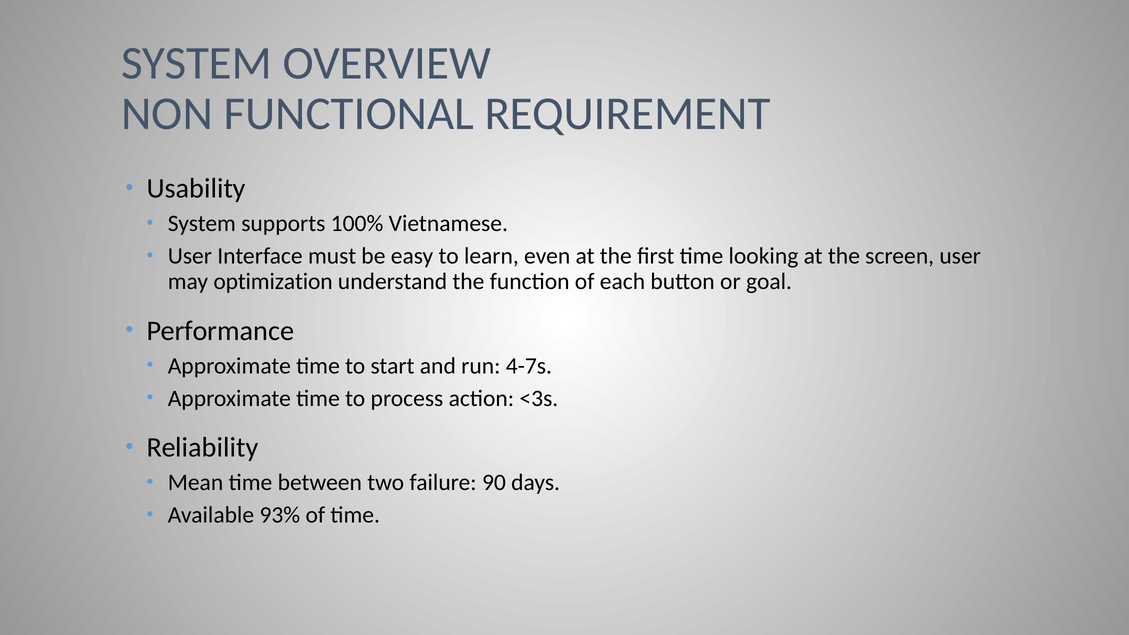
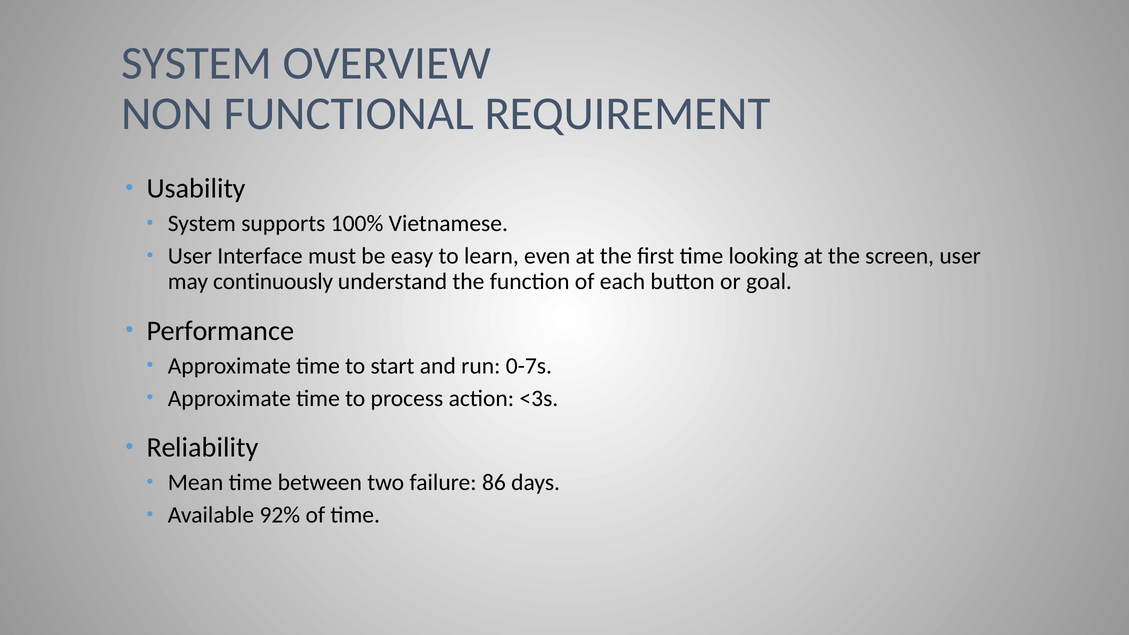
optimization: optimization -> continuously
4-7s: 4-7s -> 0-7s
90: 90 -> 86
93%: 93% -> 92%
